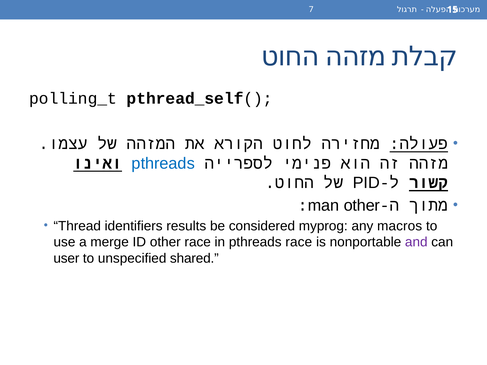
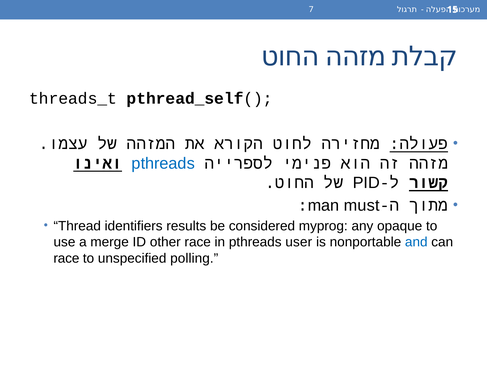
polling_t: polling_t -> threads_t
other at (362, 206): other -> must
macros: macros -> opaque
pthreads race: race -> user
and colour: purple -> blue
user at (66, 259): user -> race
shared: shared -> polling
